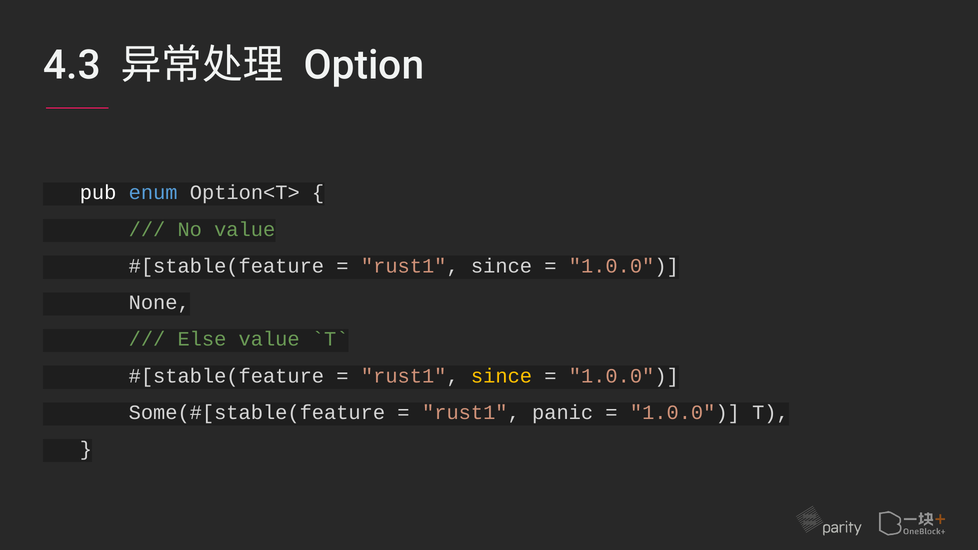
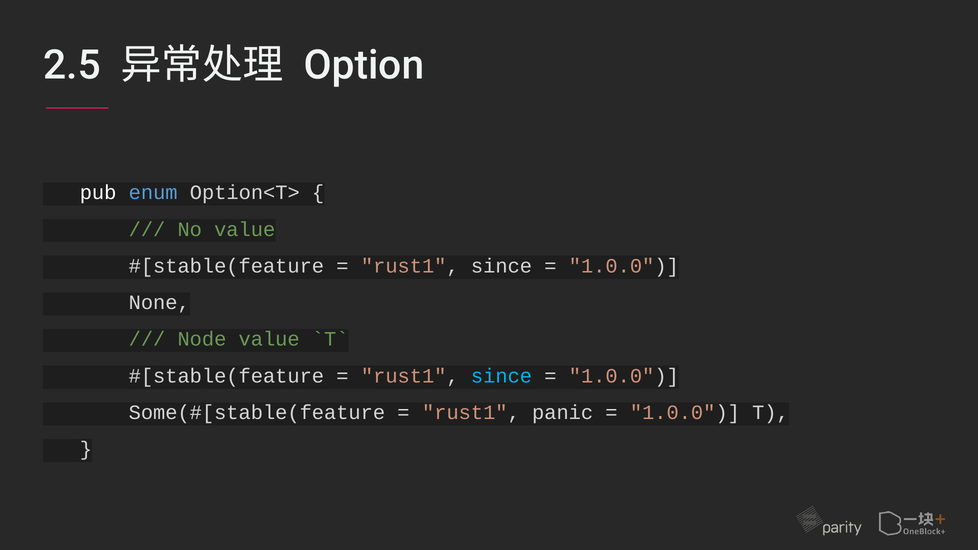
4.3: 4.3 -> 2.5
Else: Else -> Node
since at (502, 376) colour: yellow -> light blue
